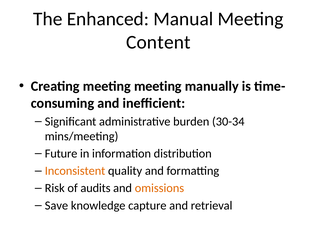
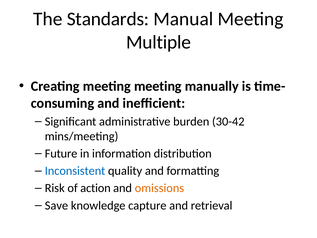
Enhanced: Enhanced -> Standards
Content: Content -> Multiple
30-34: 30-34 -> 30-42
Inconsistent colour: orange -> blue
audits: audits -> action
